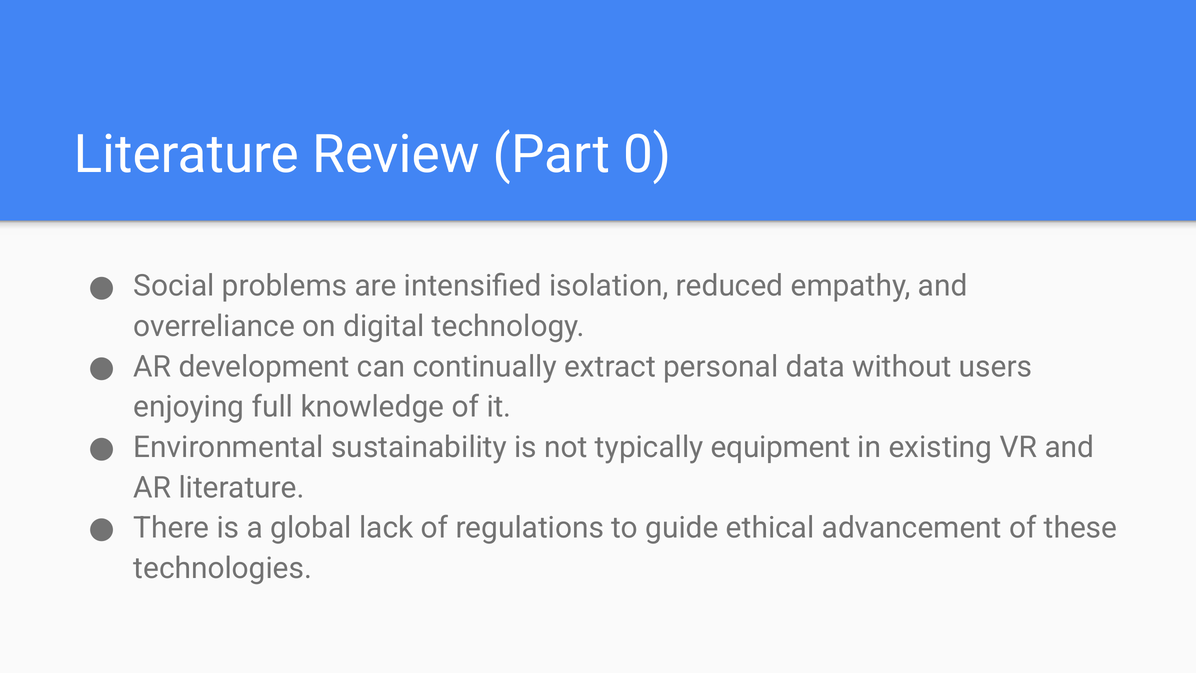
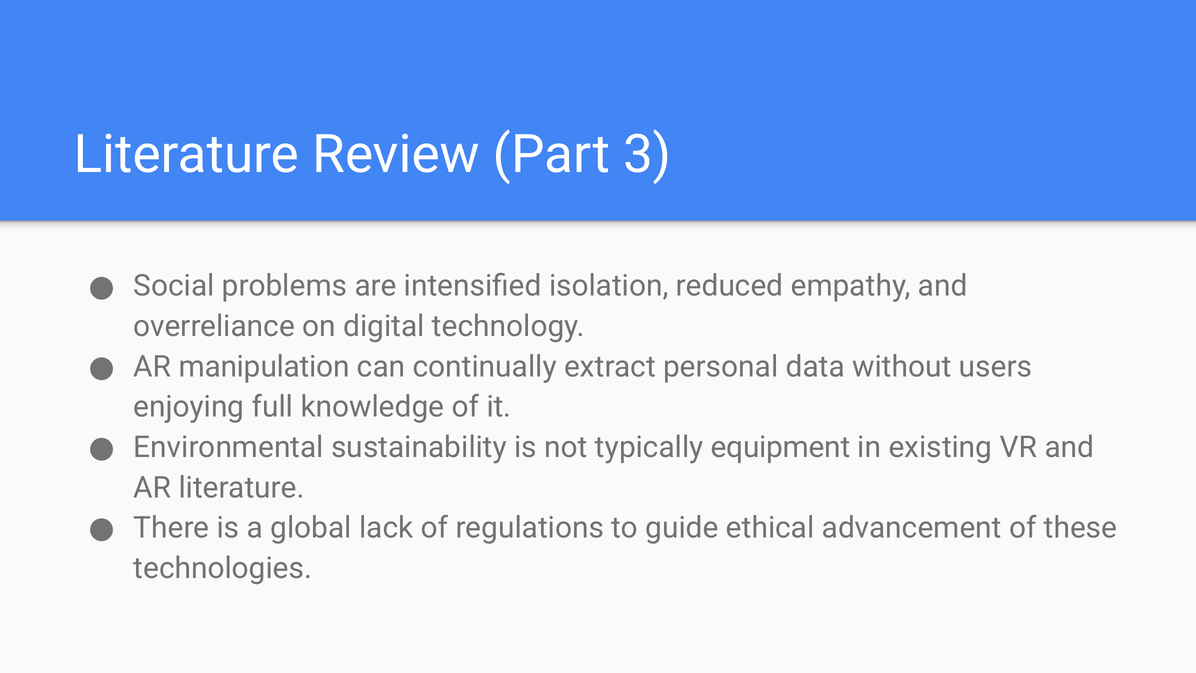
0: 0 -> 3
development: development -> manipulation
